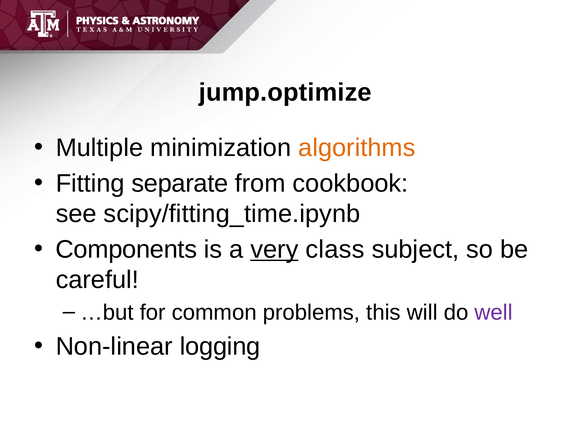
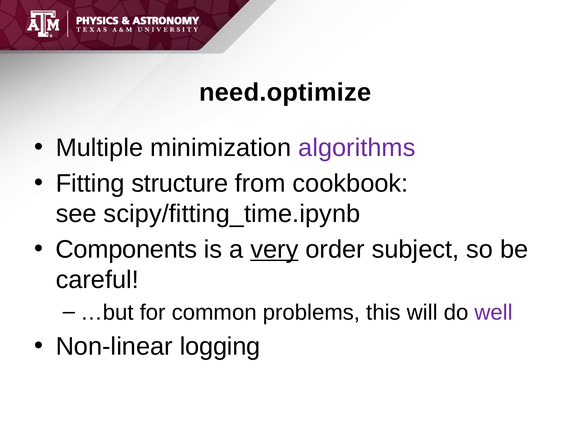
jump.optimize: jump.optimize -> need.optimize
algorithms colour: orange -> purple
separate: separate -> structure
class: class -> order
